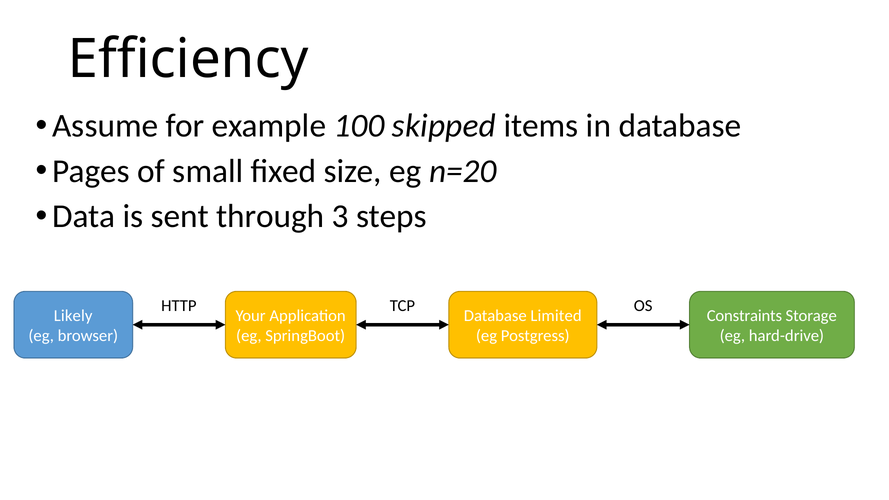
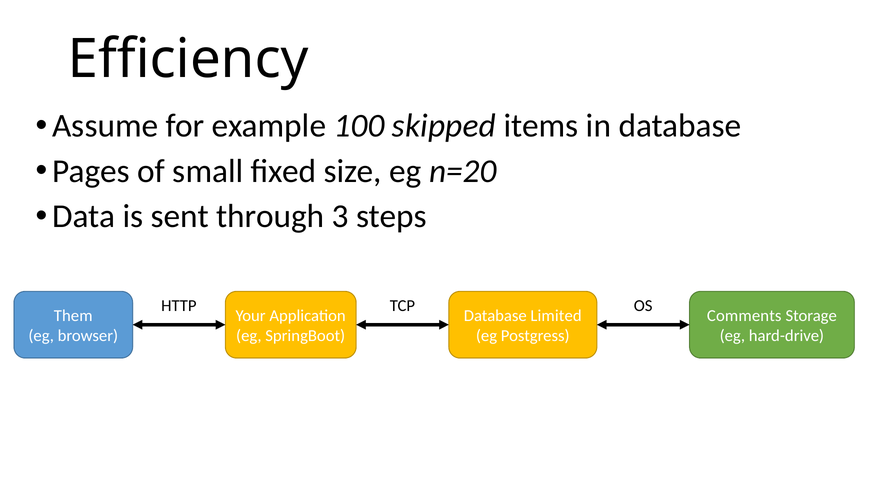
Likely: Likely -> Them
Constraints: Constraints -> Comments
